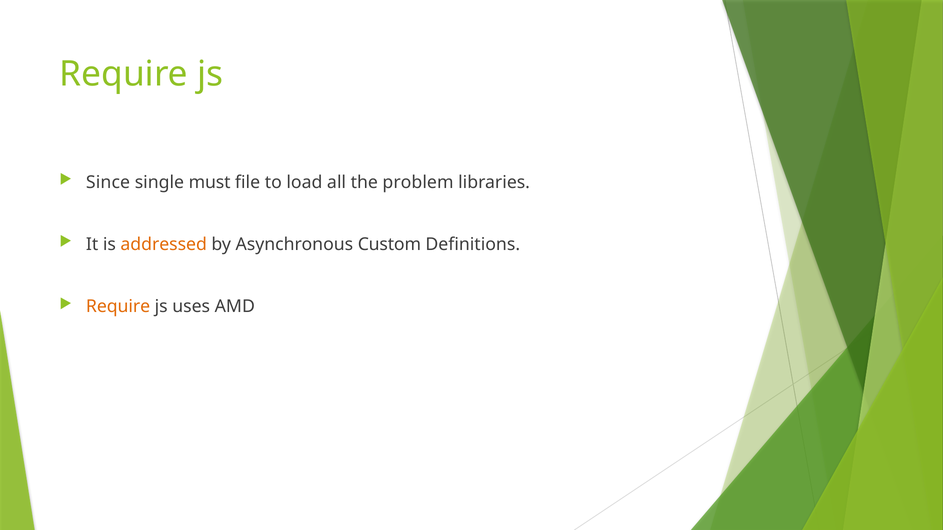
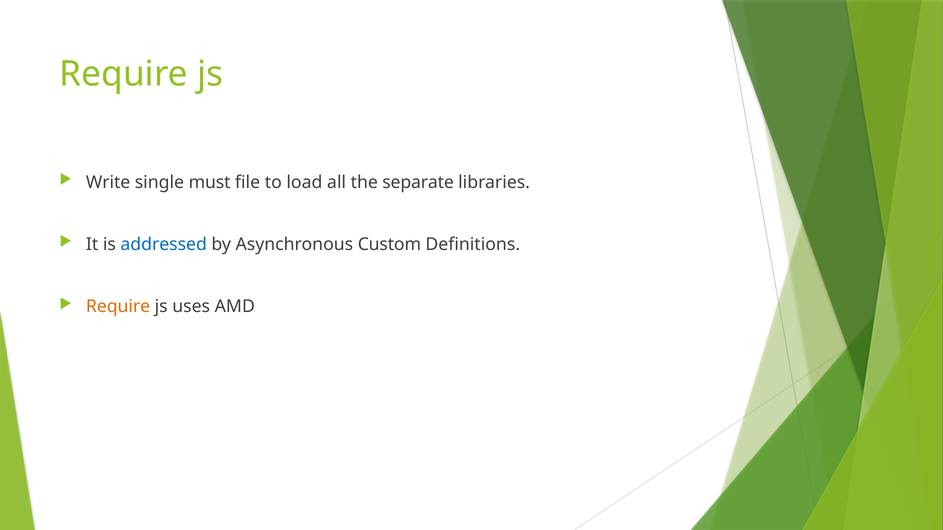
Since: Since -> Write
problem: problem -> separate
addressed colour: orange -> blue
